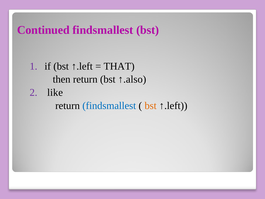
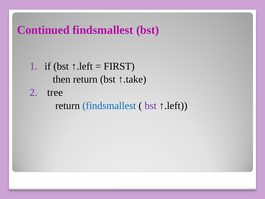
THAT: THAT -> FIRST
↑.also: ↑.also -> ↑.take
like: like -> tree
bst at (151, 105) colour: orange -> purple
